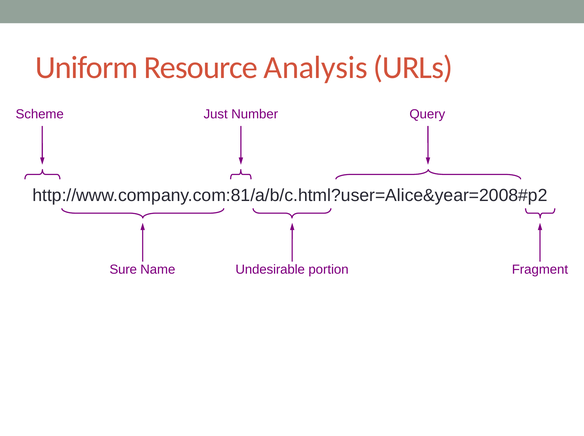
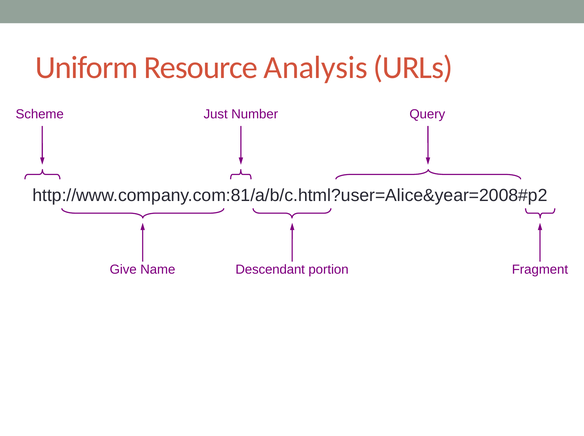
Sure: Sure -> Give
Undesirable: Undesirable -> Descendant
